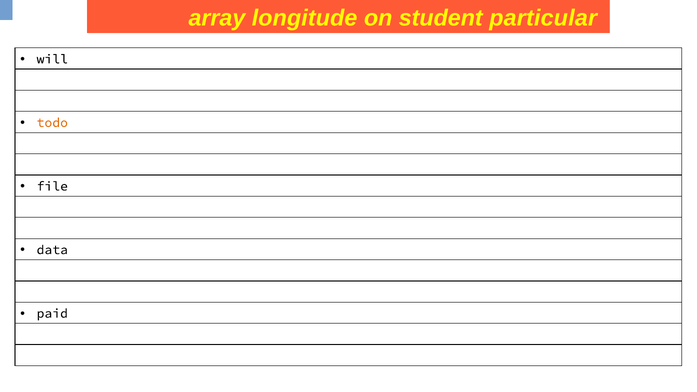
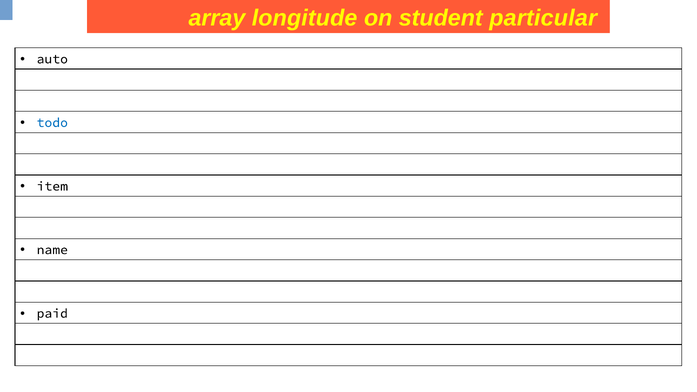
will: will -> auto
todo colour: orange -> blue
file: file -> item
data: data -> name
